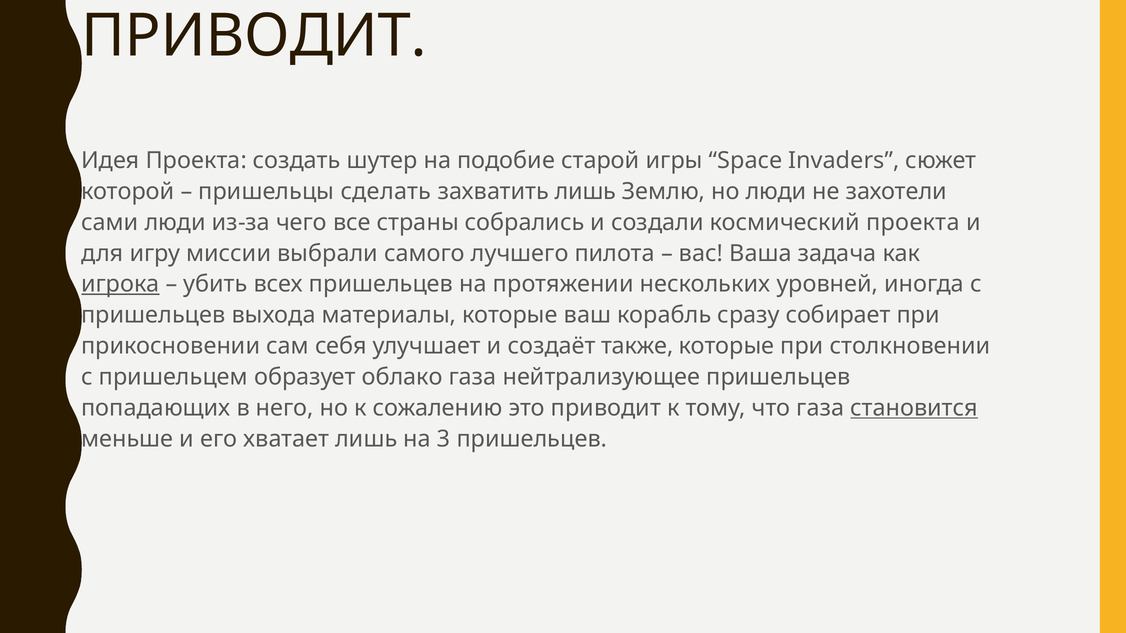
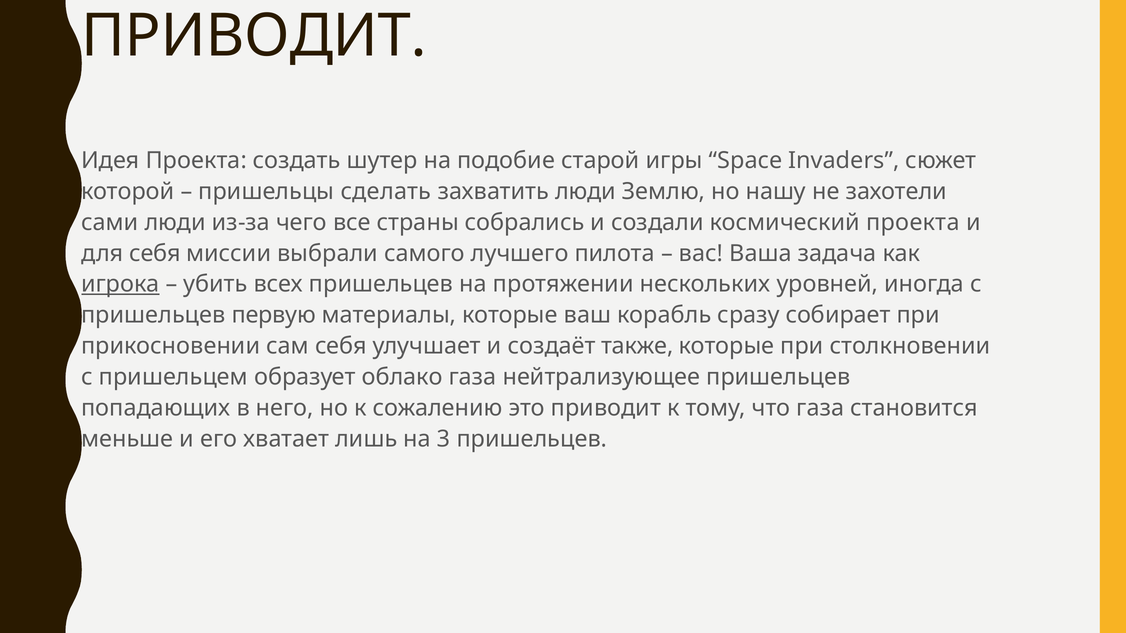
захватить лишь: лишь -> люди
но люди: люди -> нашу
для игру: игру -> себя
выхода: выхода -> первую
становится underline: present -> none
